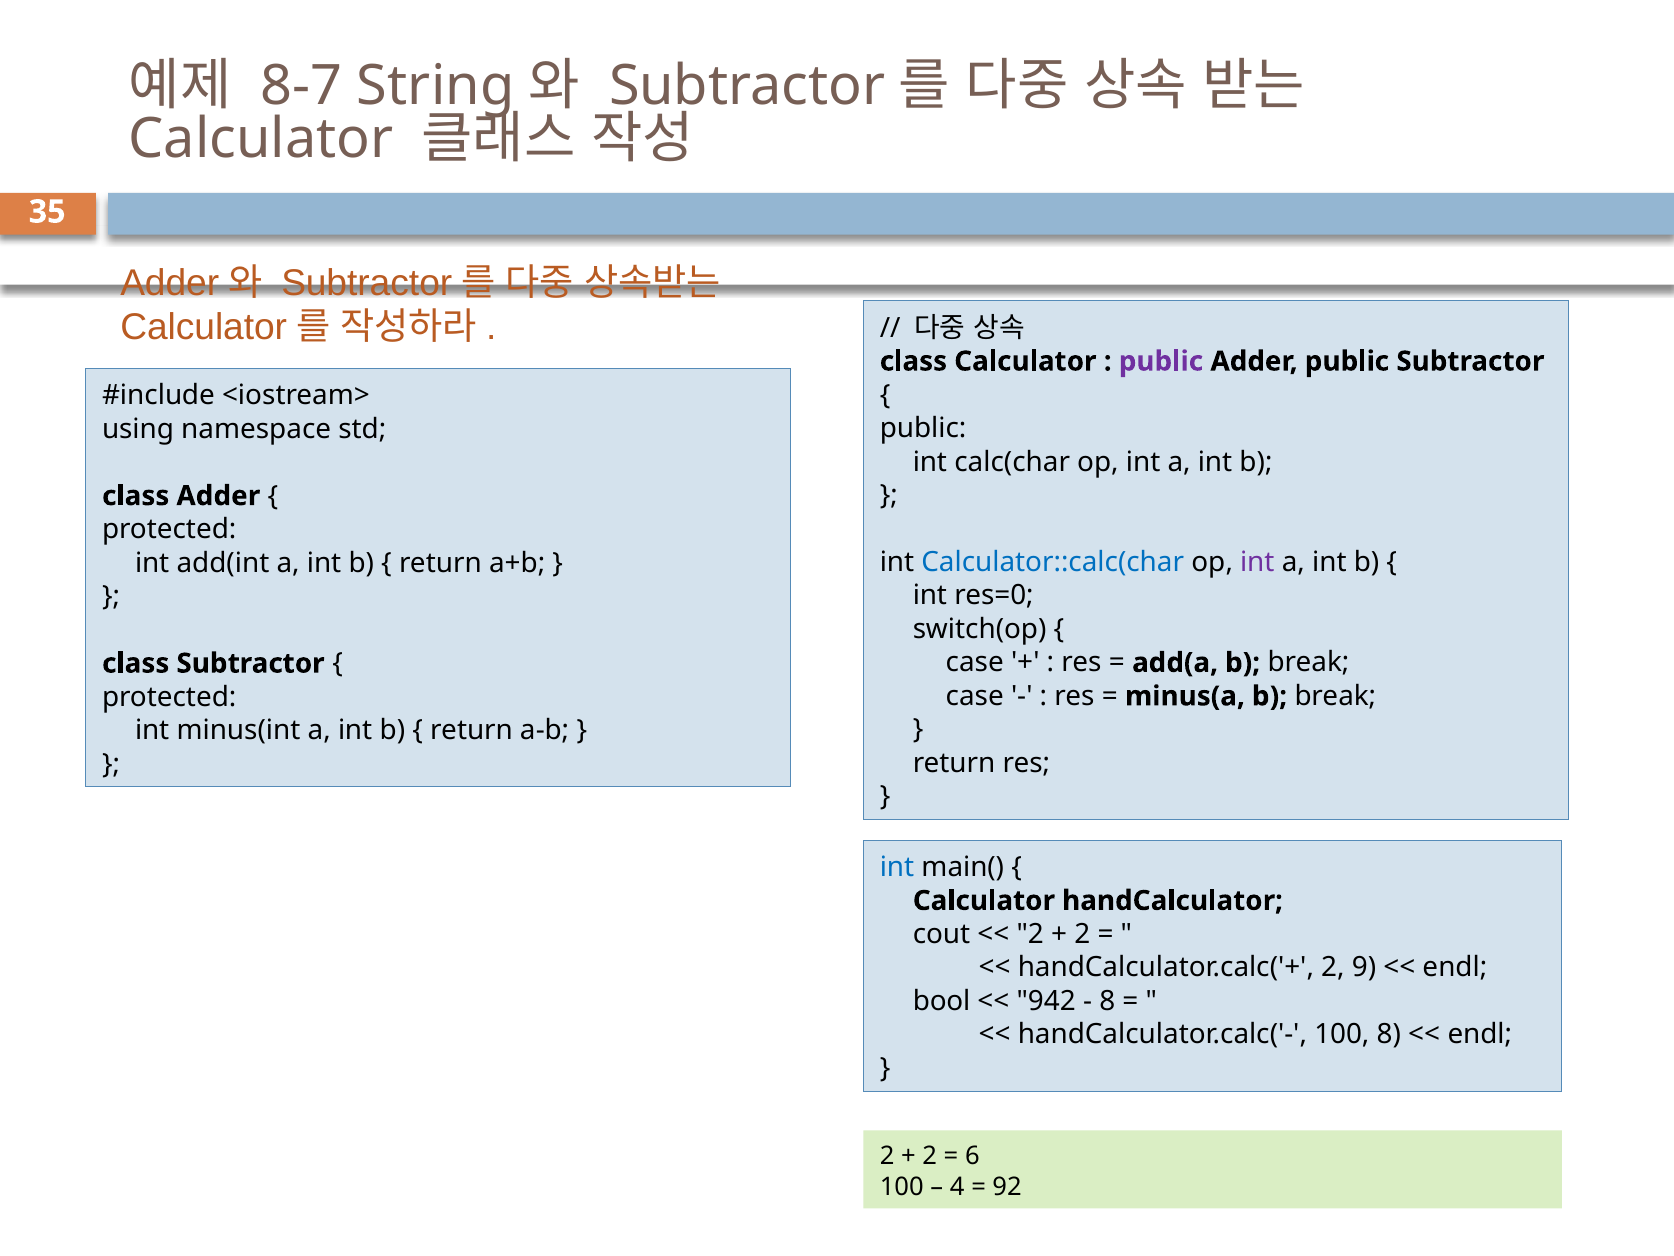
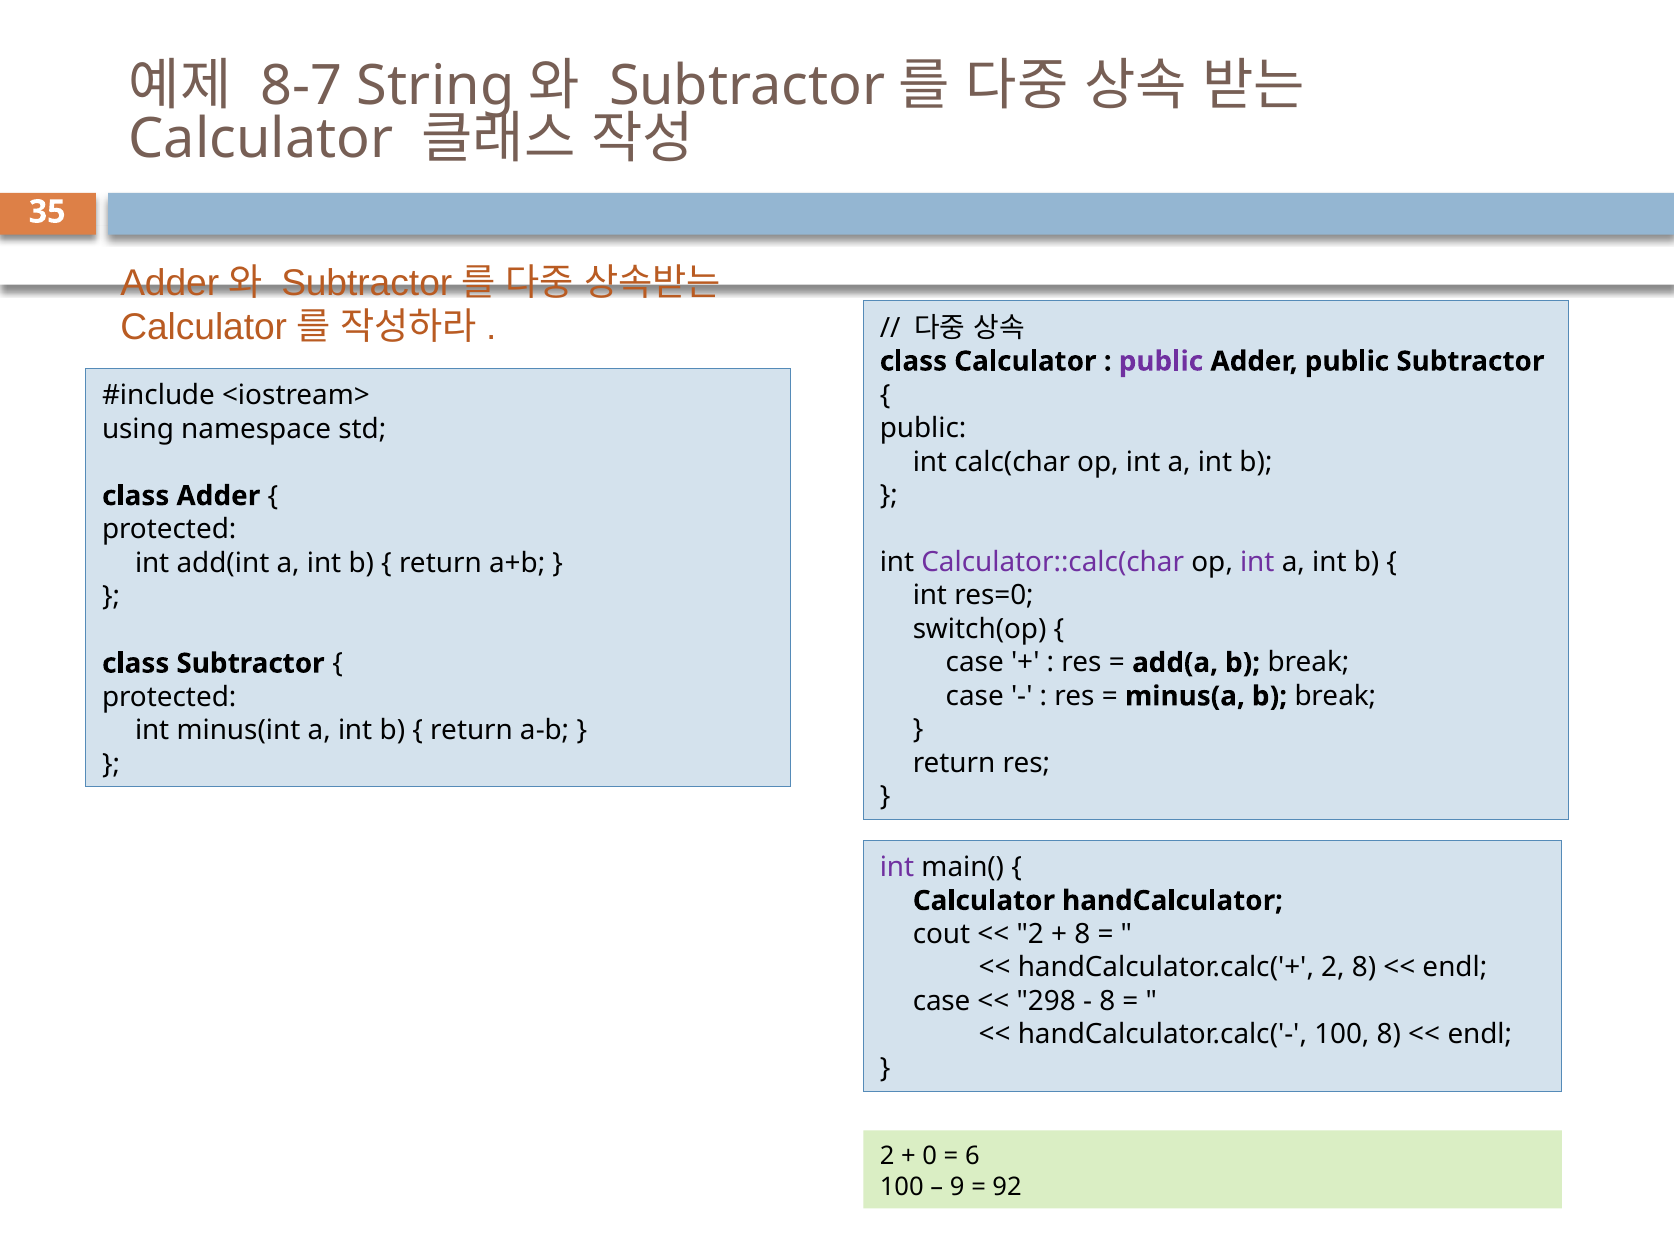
Calculator::calc(char colour: blue -> purple
int at (897, 867) colour: blue -> purple
2 at (1082, 934): 2 -> 8
2 9: 9 -> 8
bool at (942, 1001): bool -> case
942: 942 -> 298
2 at (930, 1155): 2 -> 0
4: 4 -> 9
